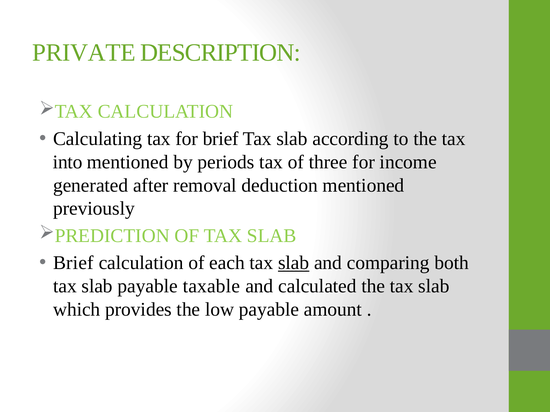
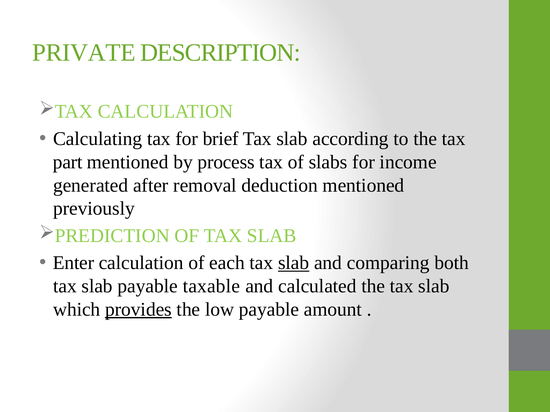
into: into -> part
periods: periods -> process
three: three -> slabs
Brief at (73, 263): Brief -> Enter
provides underline: none -> present
